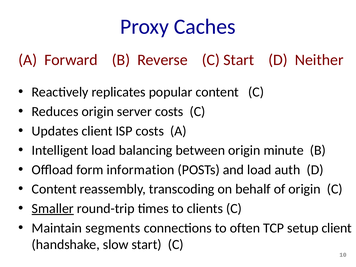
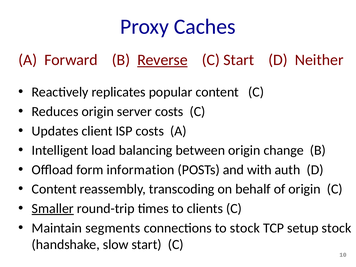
Reverse underline: none -> present
minute: minute -> change
and load: load -> with
to often: often -> stock
setup client: client -> stock
